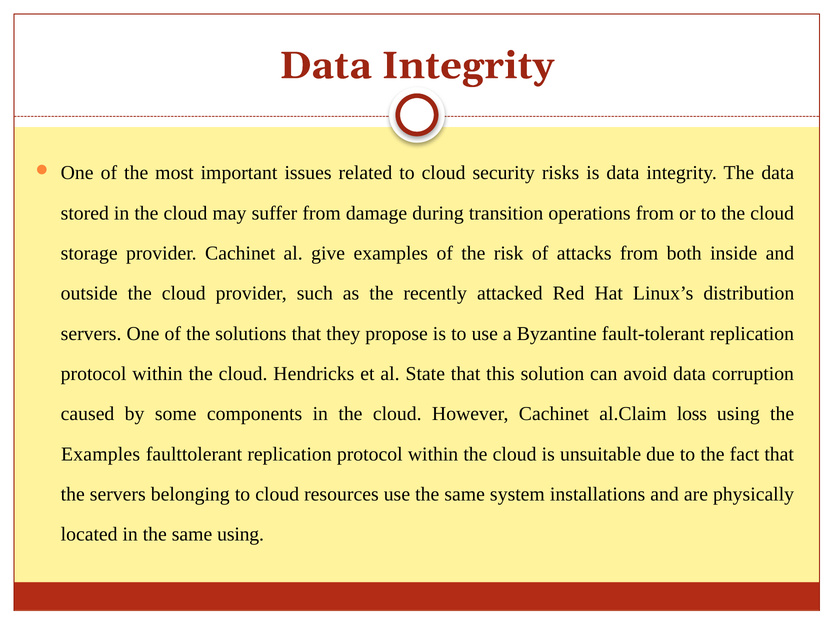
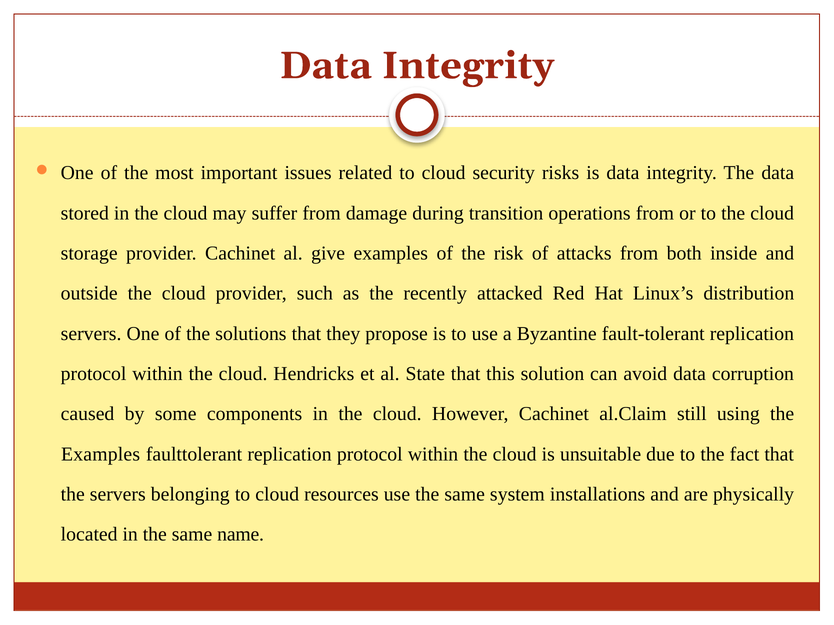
loss: loss -> still
same using: using -> name
